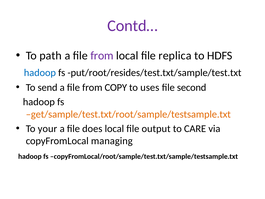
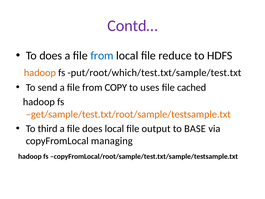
To path: path -> does
from at (102, 56) colour: purple -> blue
replica: replica -> reduce
hadoop at (40, 73) colour: blue -> orange
put/root/resides/test.txt/sample/test.txt: put/root/resides/test.txt/sample/test.txt -> put/root/which/test.txt/sample/test.txt
second: second -> cached
your: your -> third
CARE: CARE -> BASE
